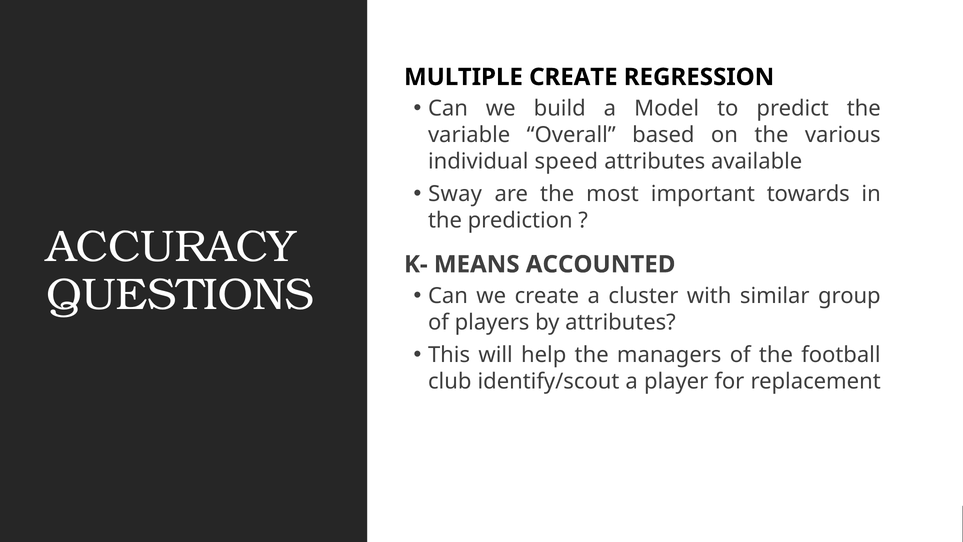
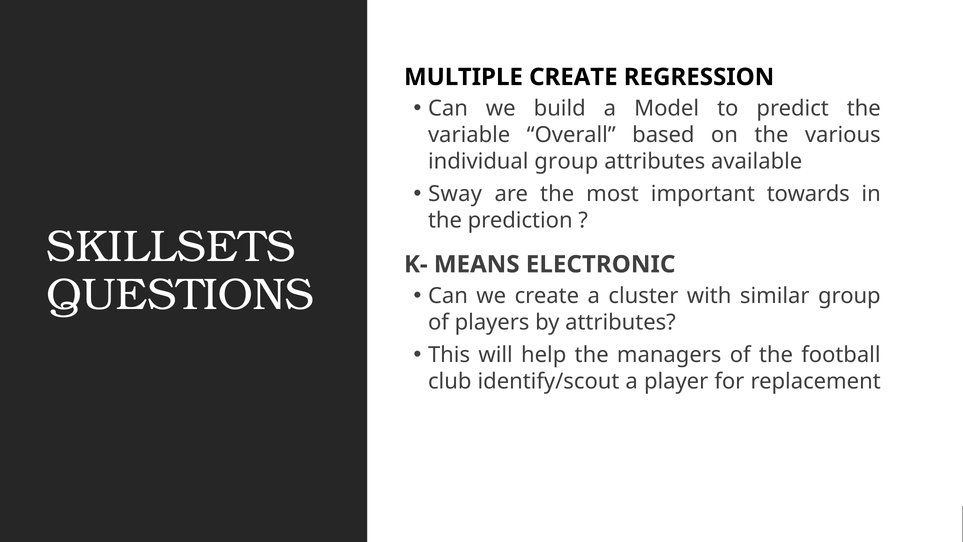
individual speed: speed -> group
ACCURACY: ACCURACY -> SKILLSETS
ACCOUNTED: ACCOUNTED -> ELECTRONIC
